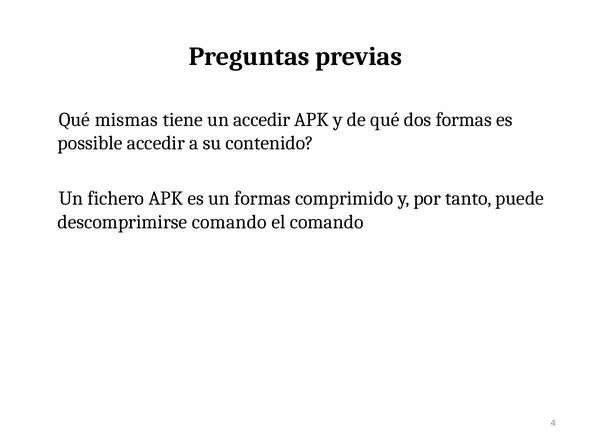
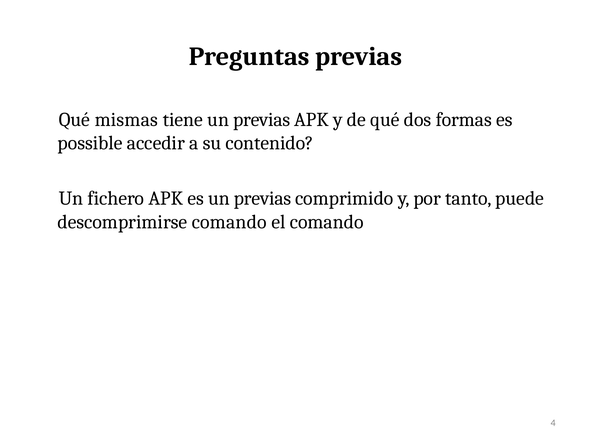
tiene un accedir: accedir -> previas
es un formas: formas -> previas
